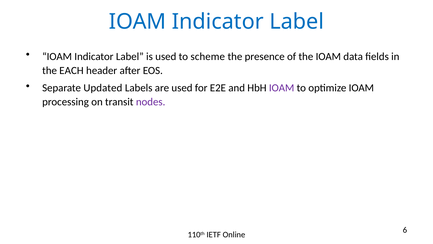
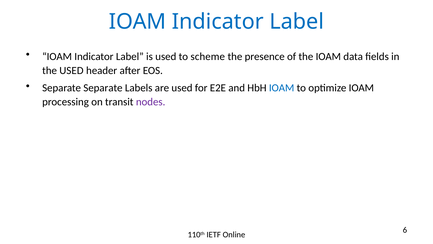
the EACH: EACH -> USED
Separate Updated: Updated -> Separate
IOAM at (282, 88) colour: purple -> blue
